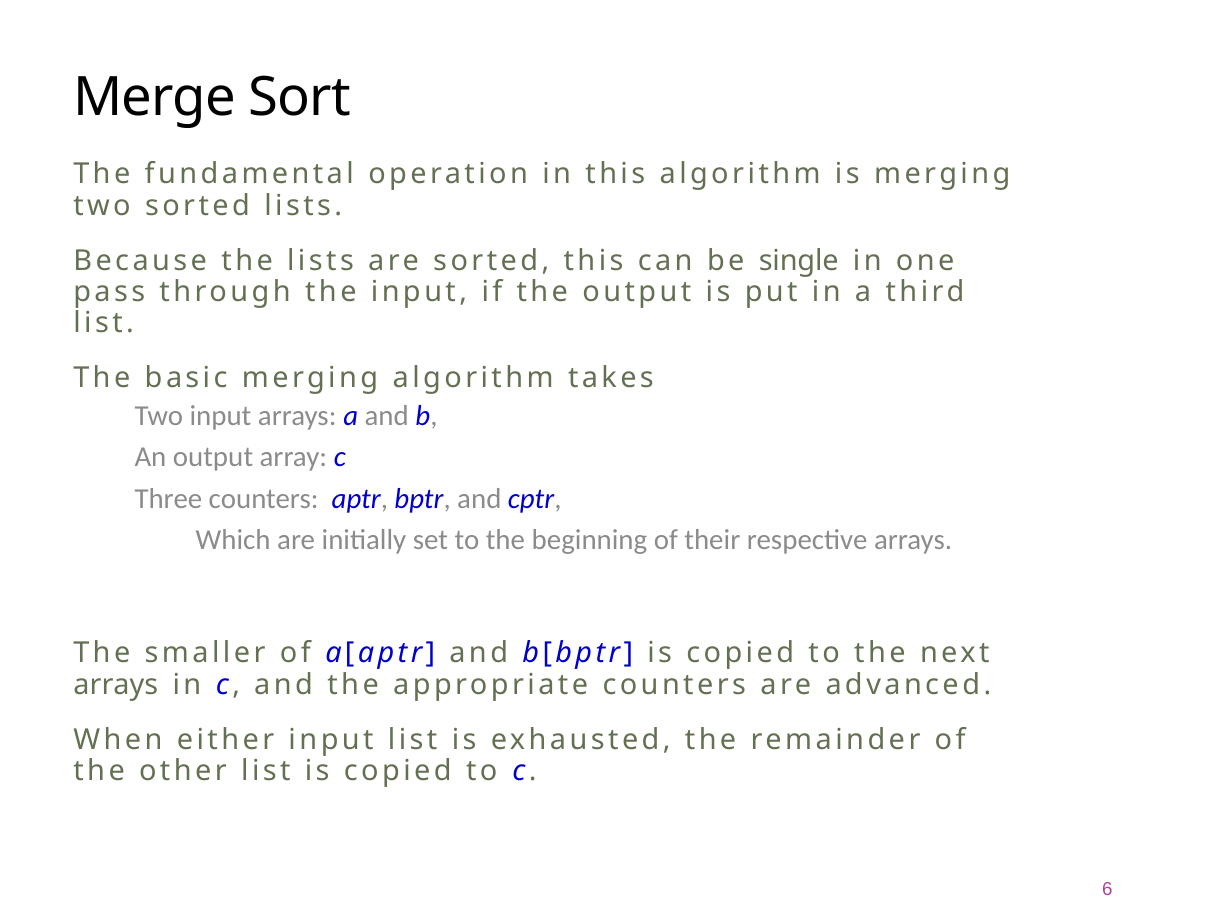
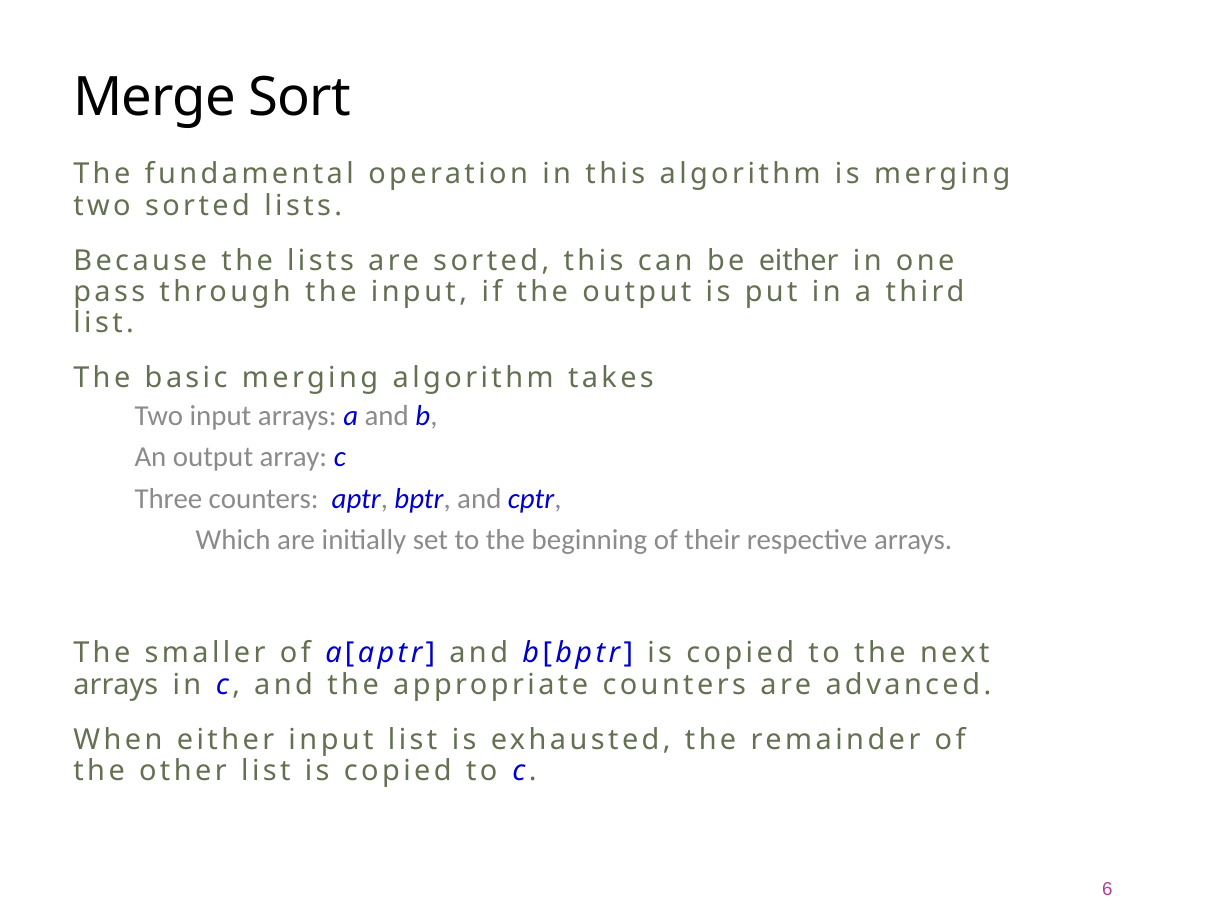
be single: single -> either
